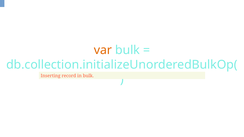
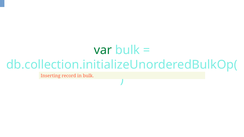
var colour: orange -> green
